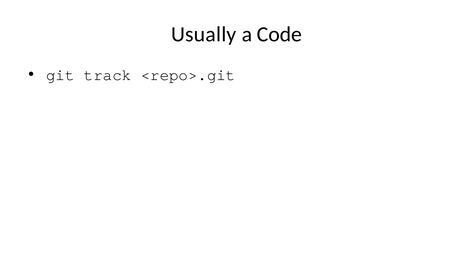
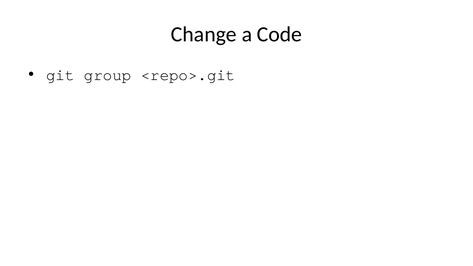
Usually: Usually -> Change
track: track -> group
